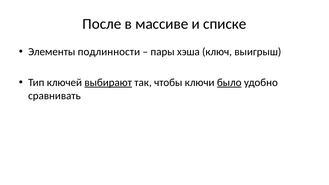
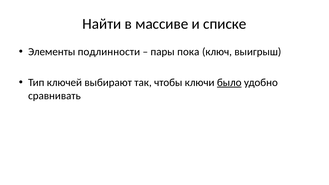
После: После -> Найти
хэша: хэша -> пока
выбирают underline: present -> none
